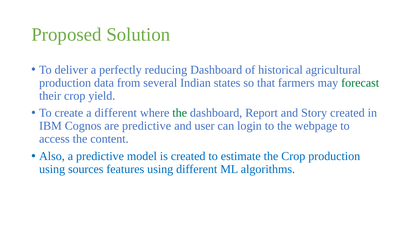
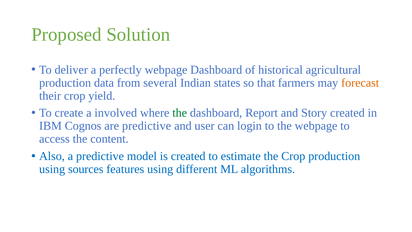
perfectly reducing: reducing -> webpage
forecast colour: green -> orange
a different: different -> involved
